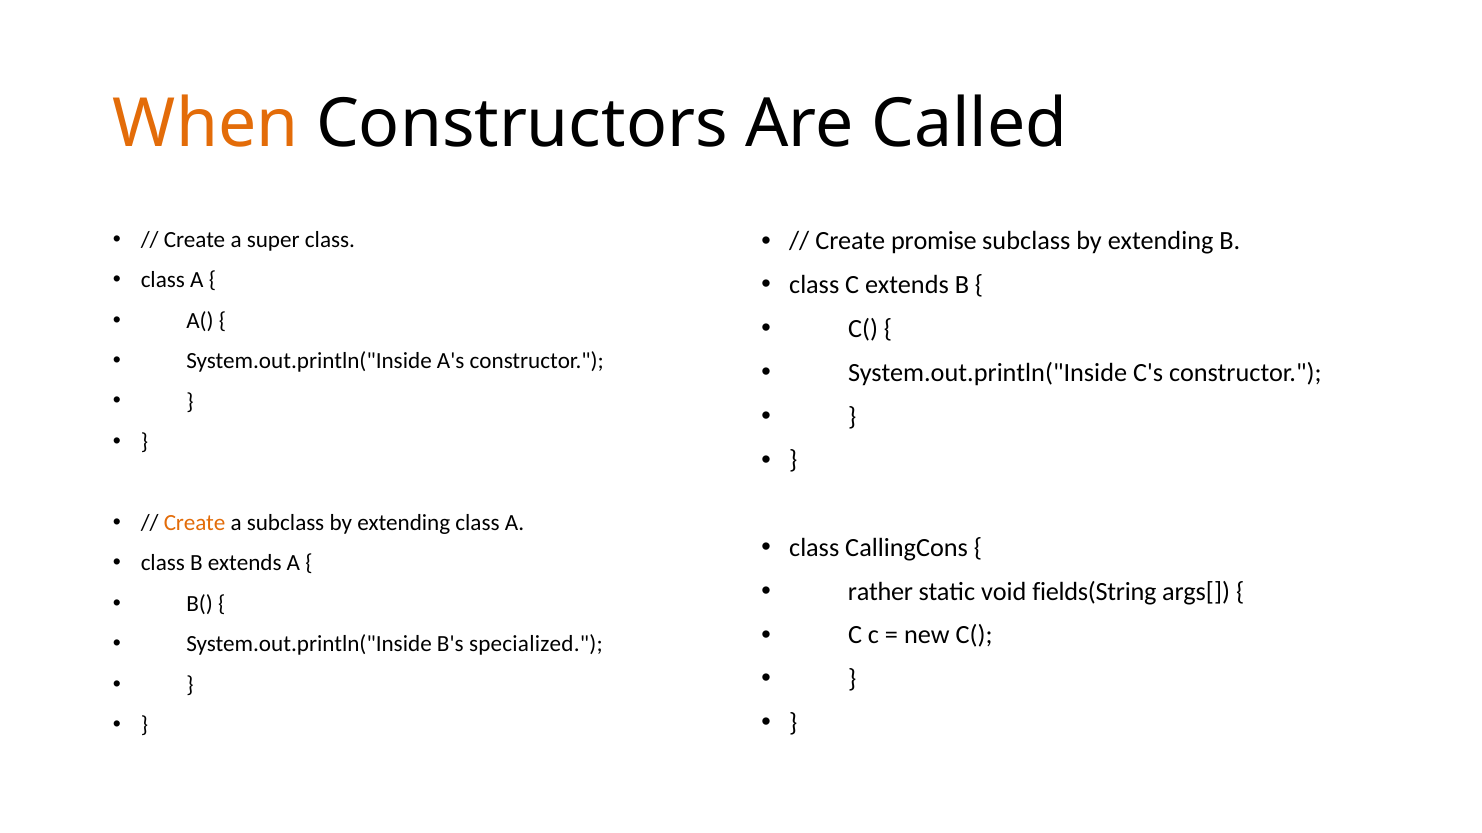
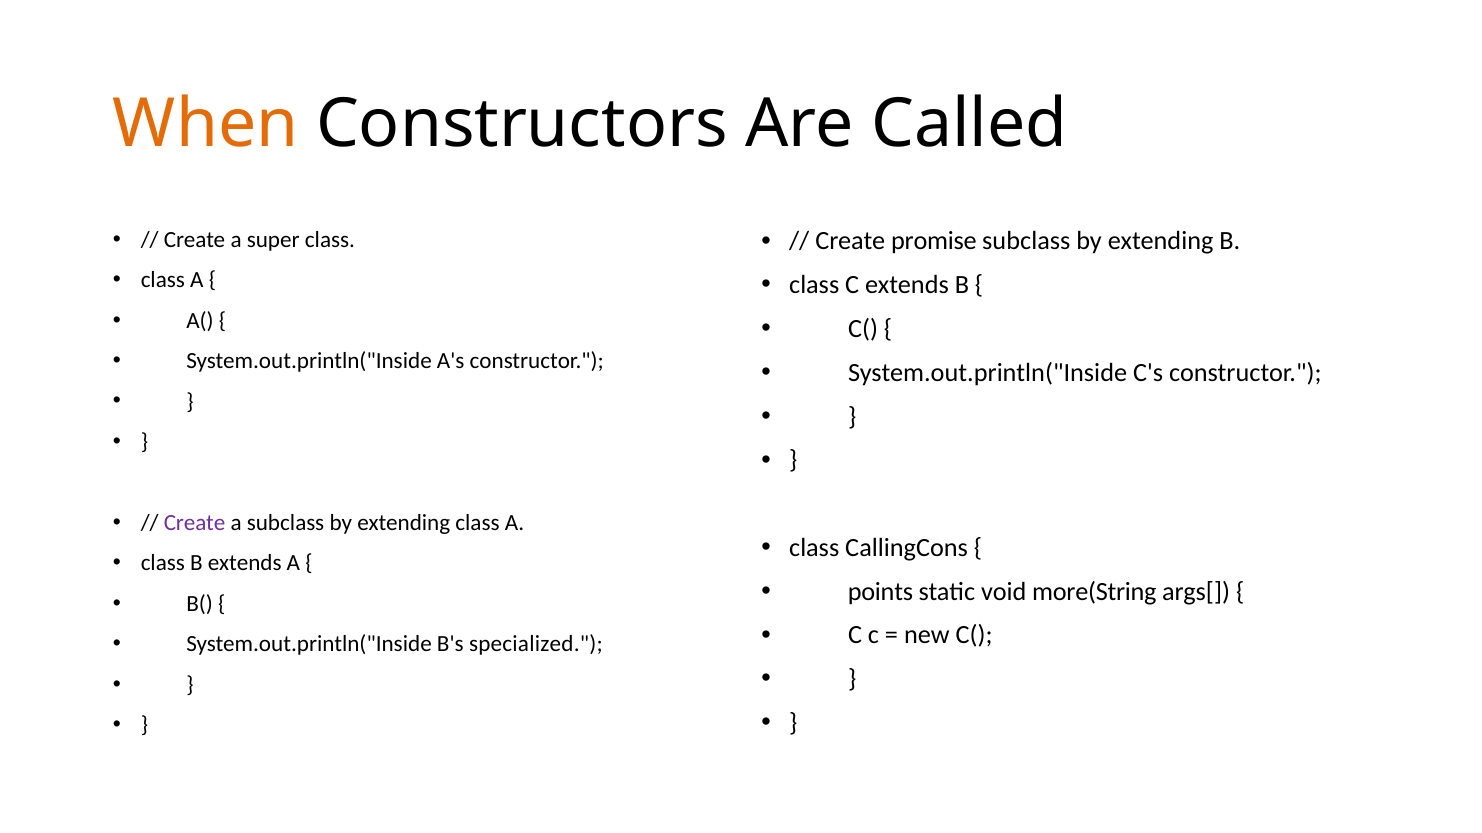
Create at (195, 523) colour: orange -> purple
rather: rather -> points
fields(String: fields(String -> more(String
